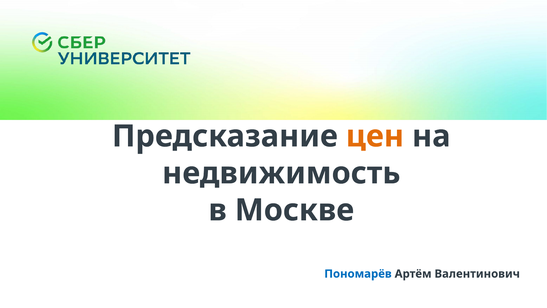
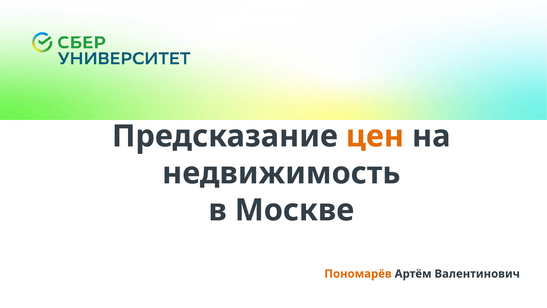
Пономарёв colour: blue -> orange
